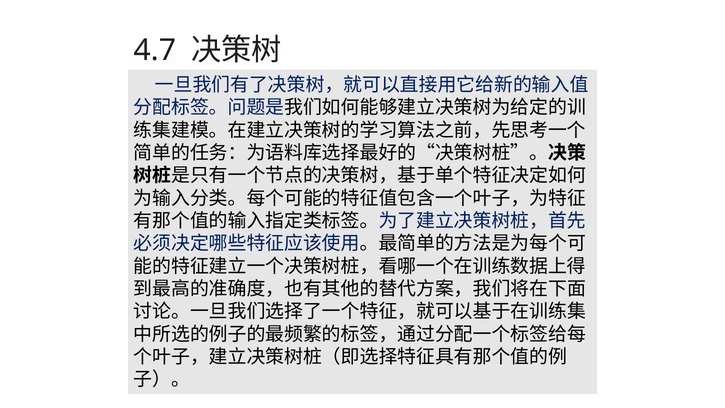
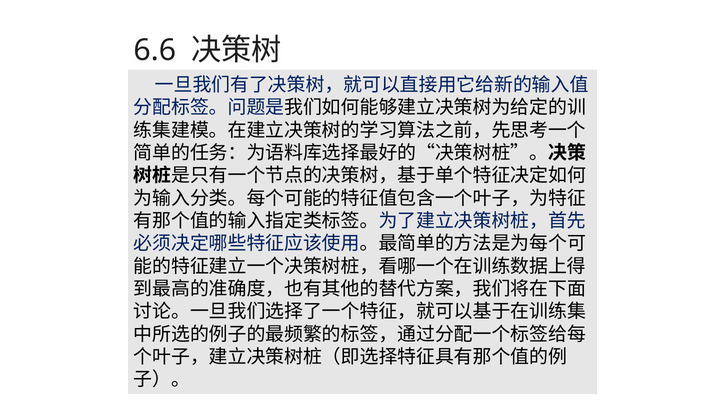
4.7: 4.7 -> 6.6
